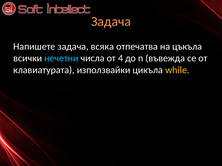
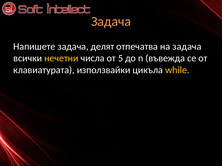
всяка: всяка -> делят
на цъкъла: цъкъла -> задача
нечетни colour: light blue -> yellow
4: 4 -> 5
